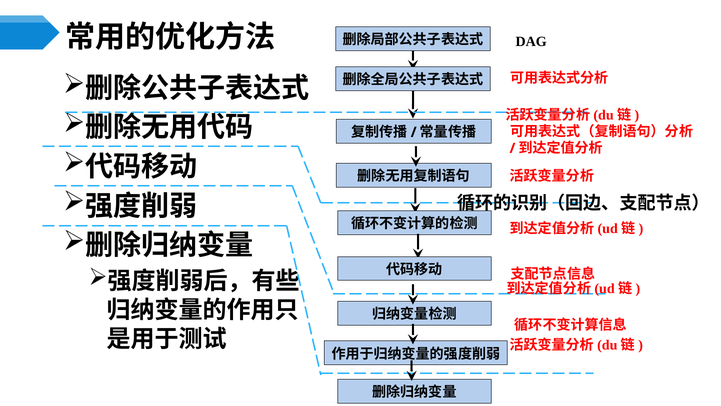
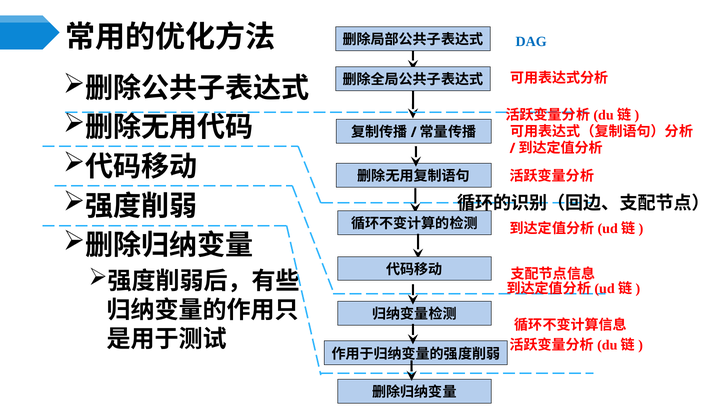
DAG colour: black -> blue
